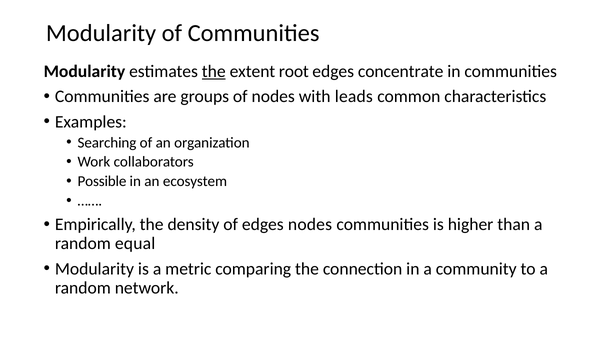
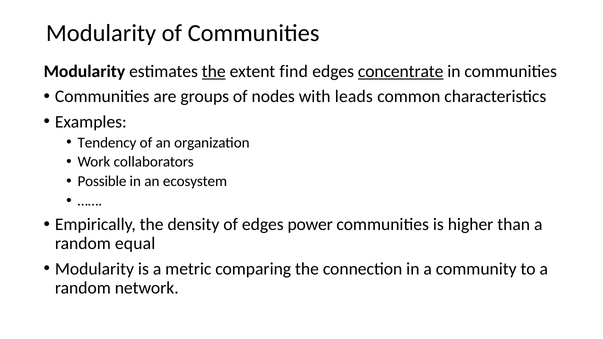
root: root -> find
concentrate underline: none -> present
Searching: Searching -> Tendency
edges nodes: nodes -> power
